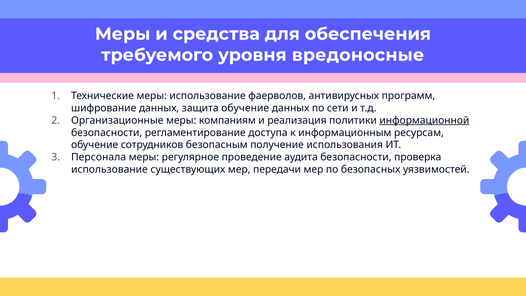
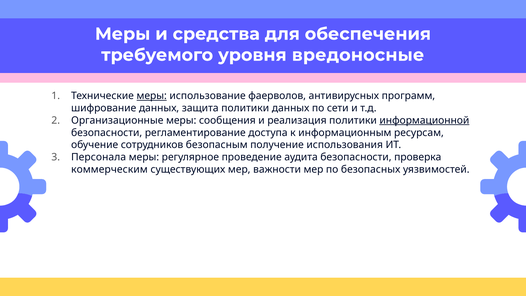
меры at (152, 96) underline: none -> present
защита обучение: обучение -> политики
компаниям: компаниям -> сообщения
использование at (109, 169): использование -> коммерческим
передачи: передачи -> важности
